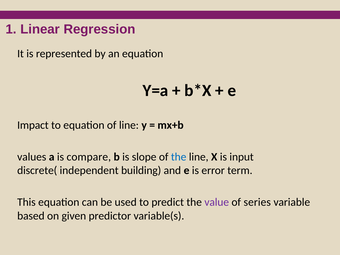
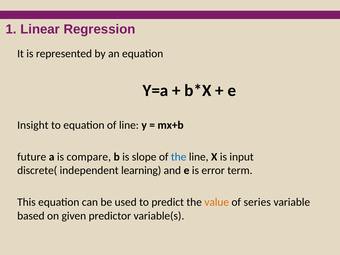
Impact: Impact -> Insight
values: values -> future
building: building -> learning
value colour: purple -> orange
